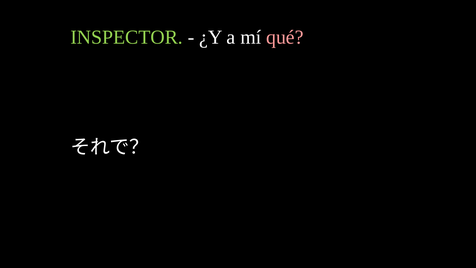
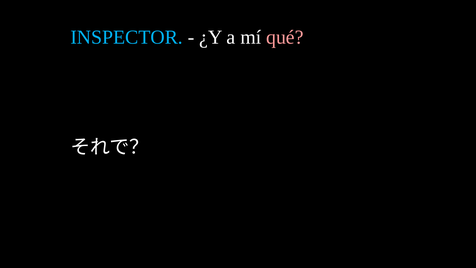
INSPECTOR colour: light green -> light blue
